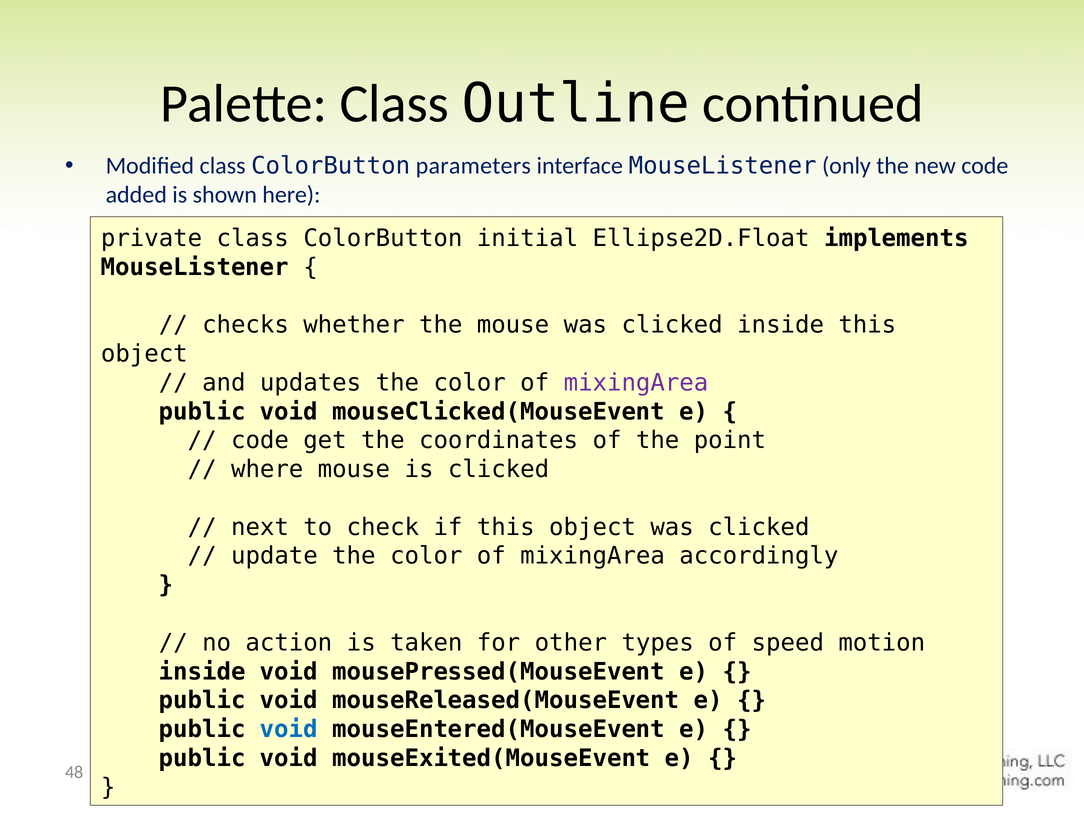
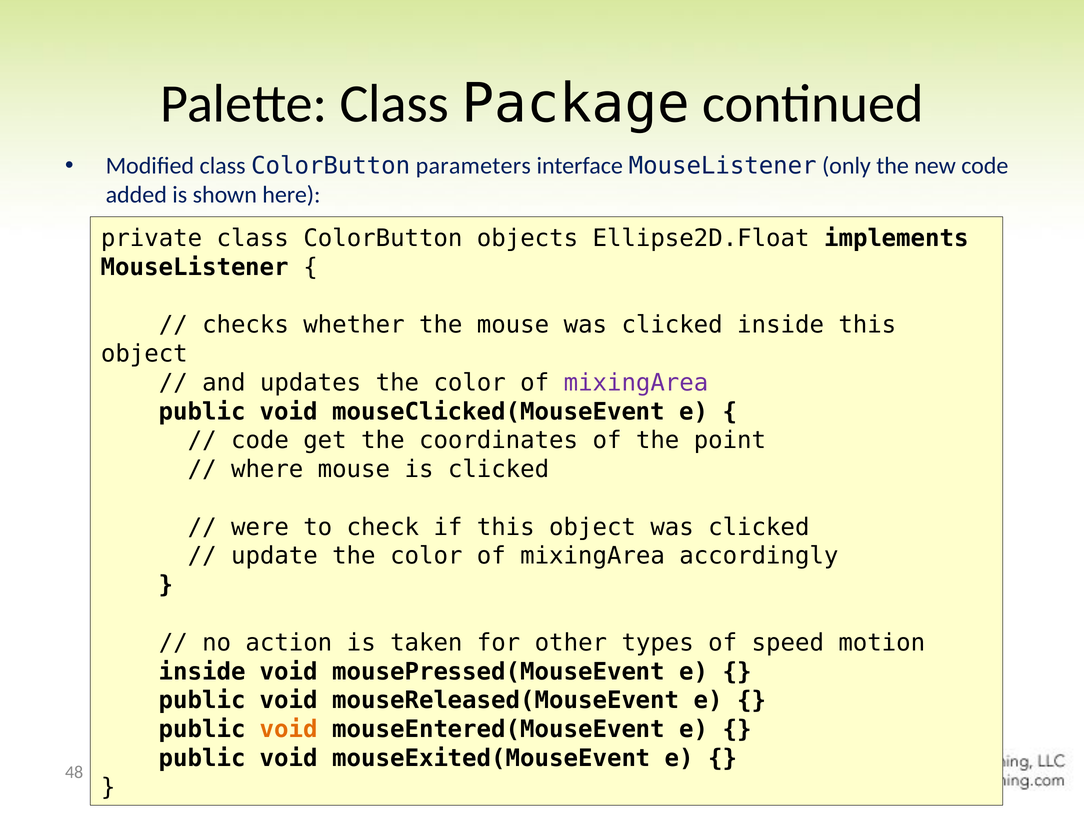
Outline: Outline -> Package
initial: initial -> objects
next: next -> were
void at (289, 729) colour: blue -> orange
